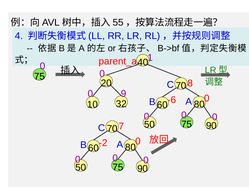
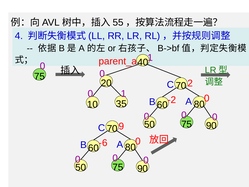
8: 8 -> 2
9 at (124, 94): 9 -> 1
-6: -6 -> -2
32: 32 -> 35
7: 7 -> 9
-2: -2 -> -6
